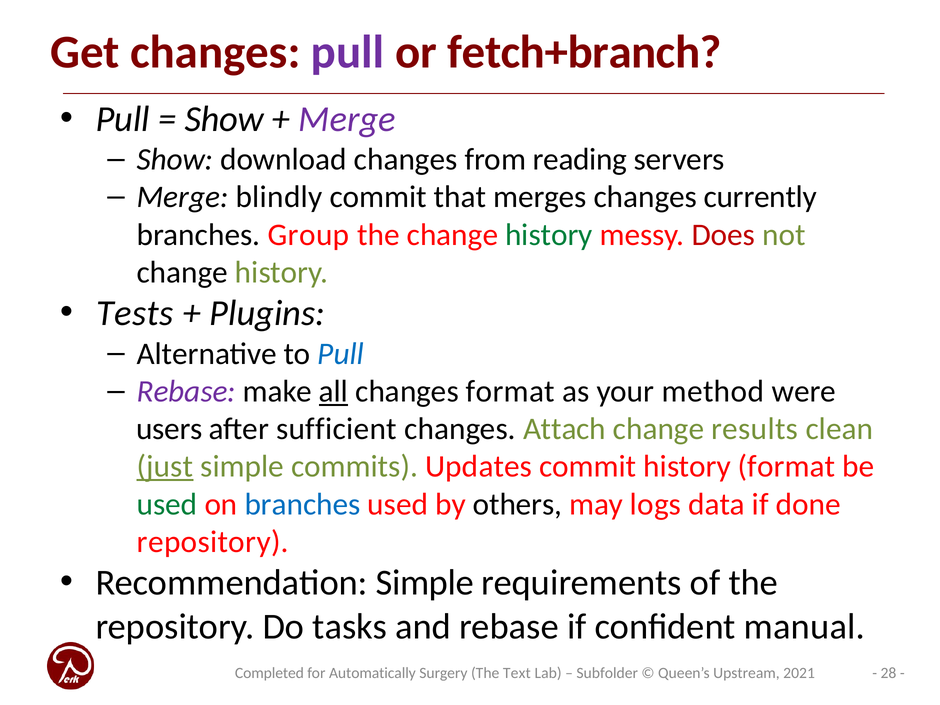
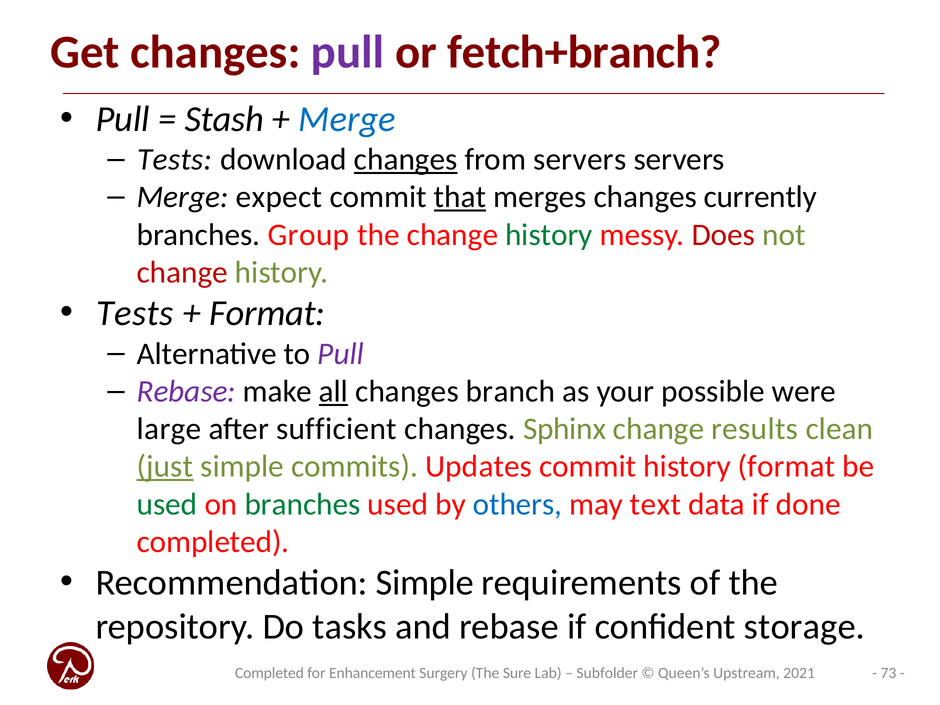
Show at (224, 119): Show -> Stash
Merge at (347, 119) colour: purple -> blue
Show at (175, 160): Show -> Tests
changes at (406, 160) underline: none -> present
from reading: reading -> servers
blindly: blindly -> expect
that underline: none -> present
change at (182, 272) colour: black -> red
Plugins at (267, 313): Plugins -> Format
Pull at (341, 354) colour: blue -> purple
changes format: format -> branch
method: method -> possible
users: users -> large
Attach: Attach -> Sphinx
branches at (302, 504) colour: blue -> green
others colour: black -> blue
logs: logs -> text
repository at (213, 542): repository -> completed
manual: manual -> storage
28: 28 -> 73
Automatically: Automatically -> Enhancement
Text: Text -> Sure
